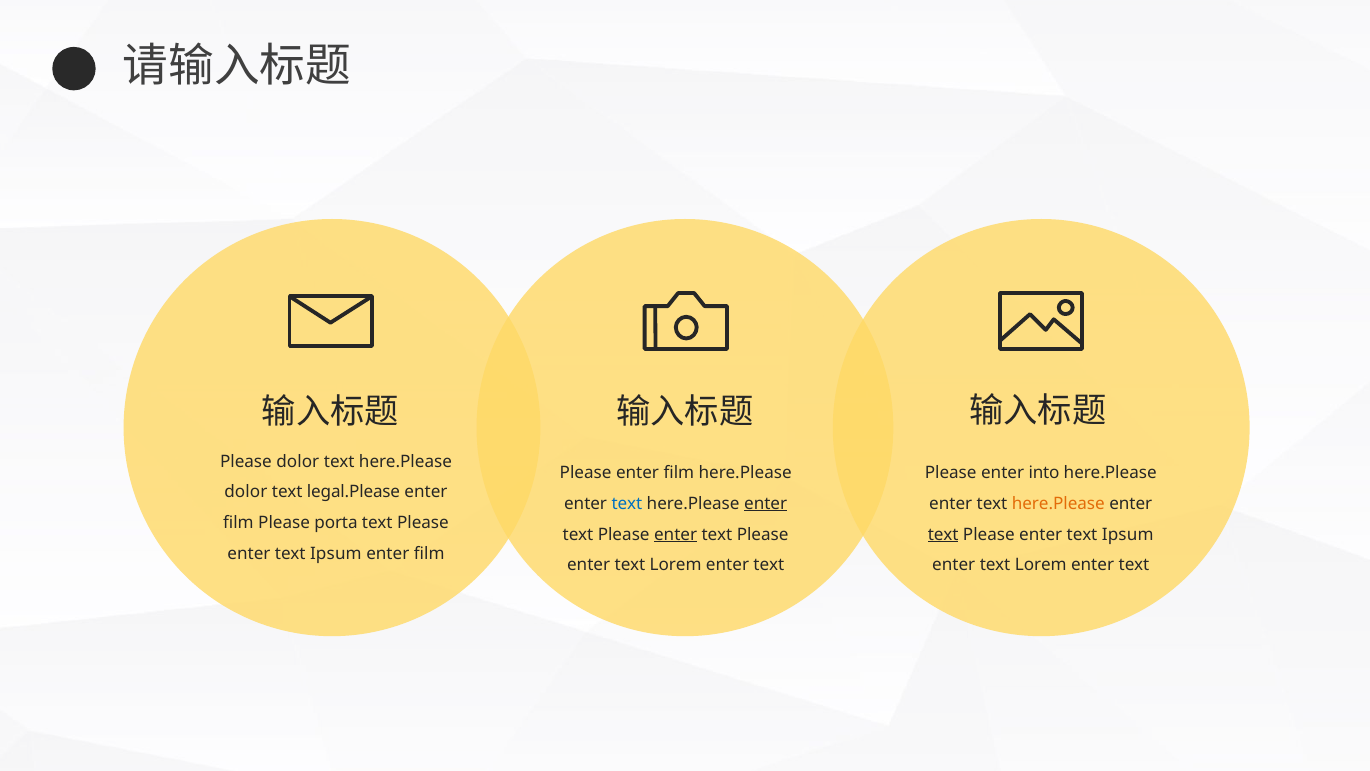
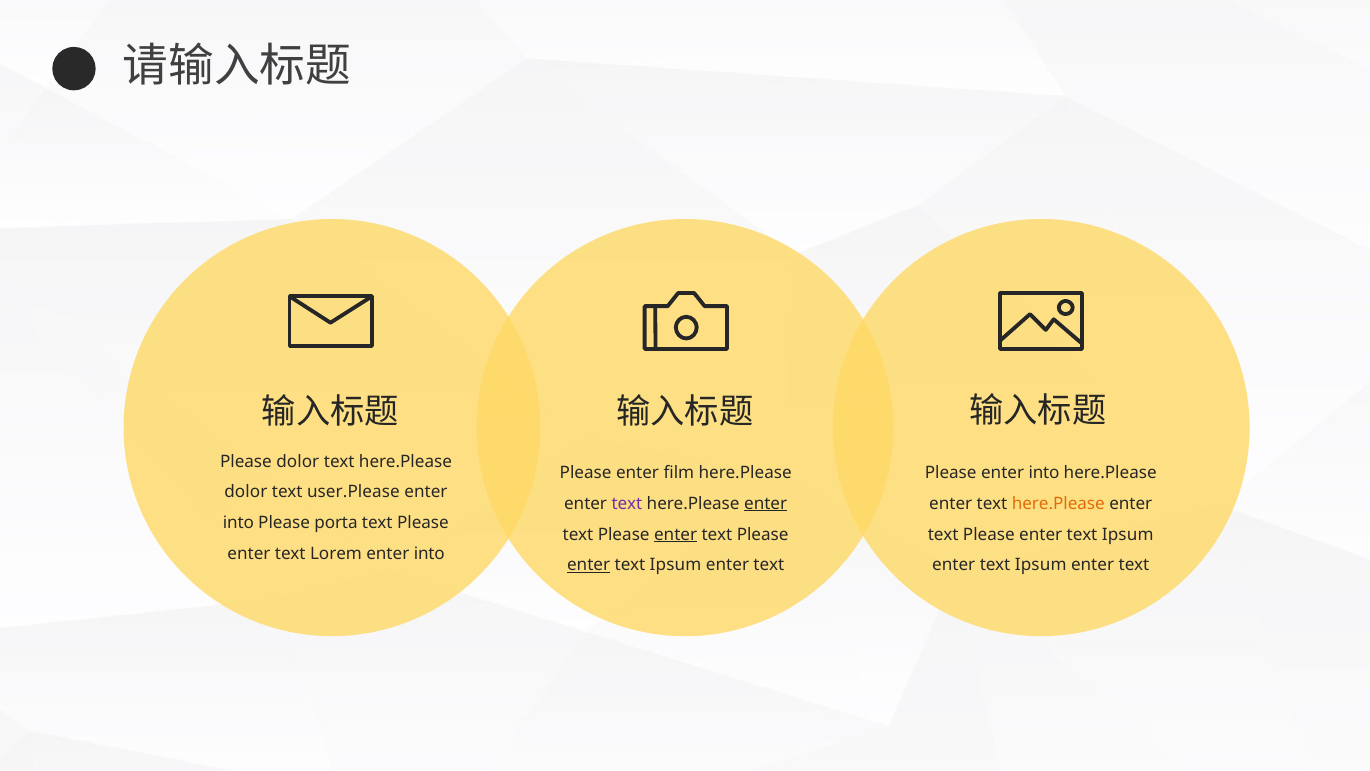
legal.Please: legal.Please -> user.Please
text at (627, 503) colour: blue -> purple
film at (238, 523): film -> into
text at (943, 534) underline: present -> none
Ipsum at (336, 554): Ipsum -> Lorem
film at (429, 554): film -> into
enter at (589, 565) underline: none -> present
Lorem at (676, 565): Lorem -> Ipsum
Lorem at (1041, 565): Lorem -> Ipsum
